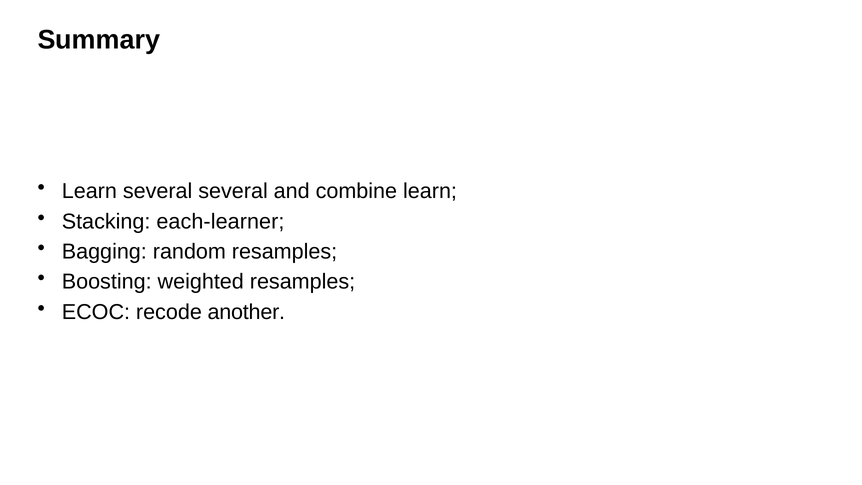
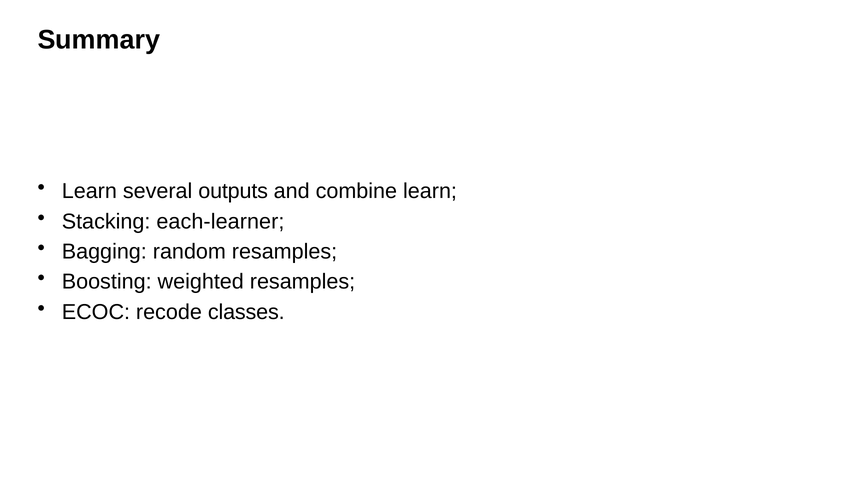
several several: several -> outputs
another: another -> classes
